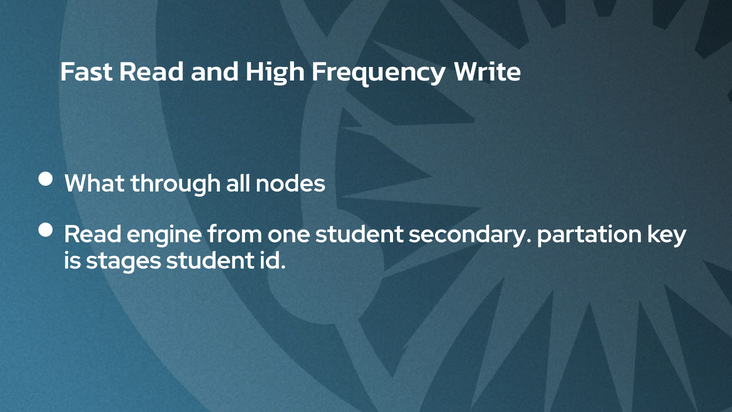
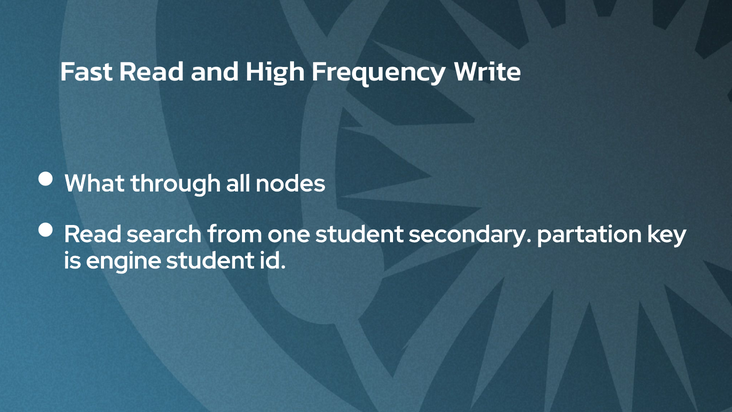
engine: engine -> search
stages: stages -> engine
